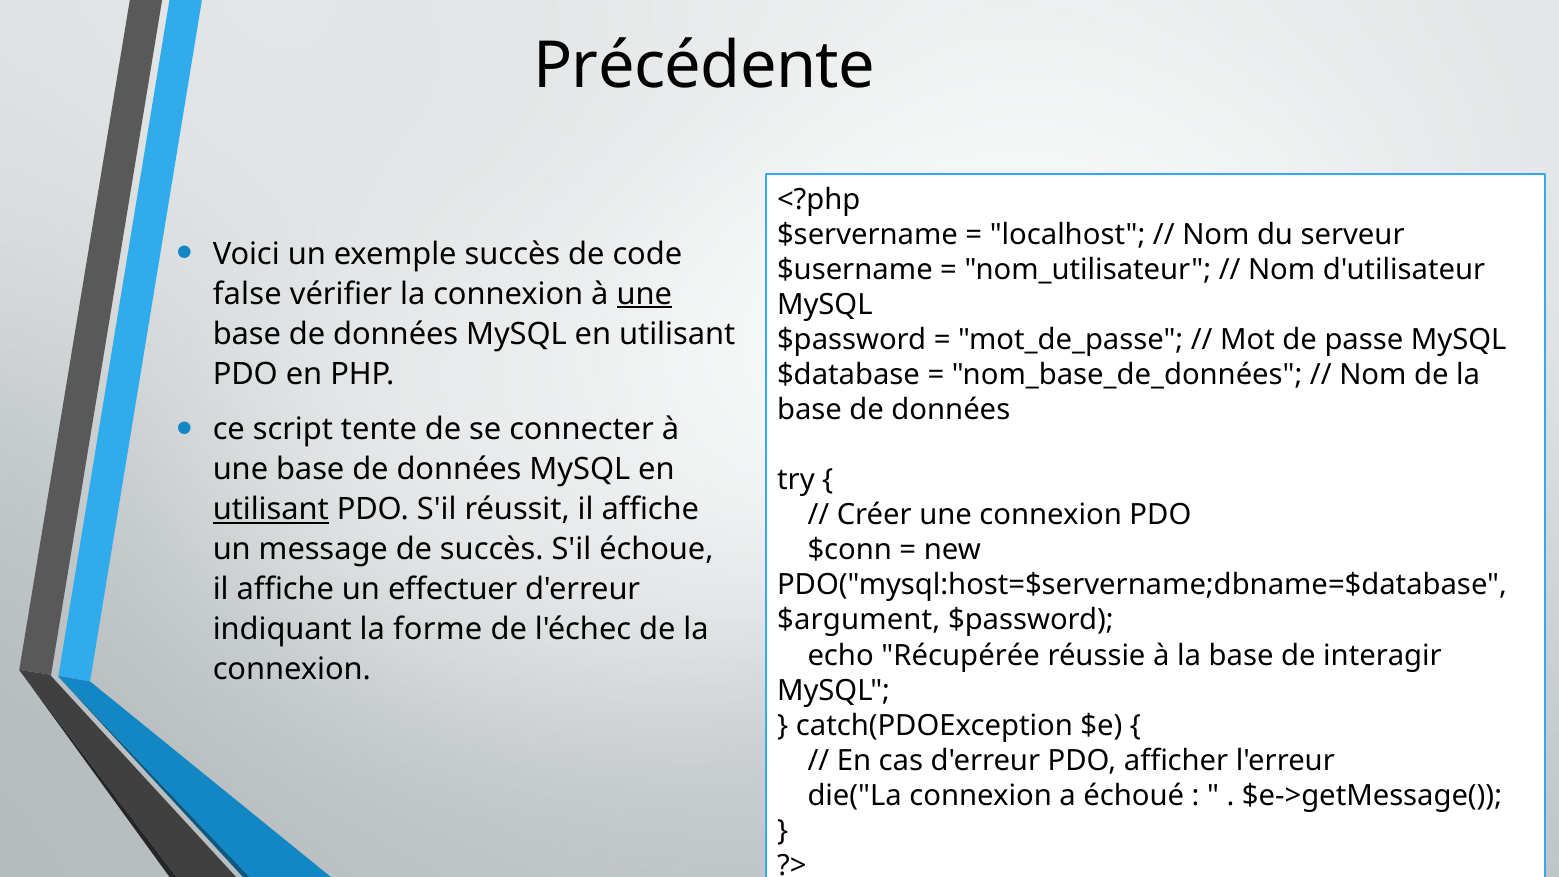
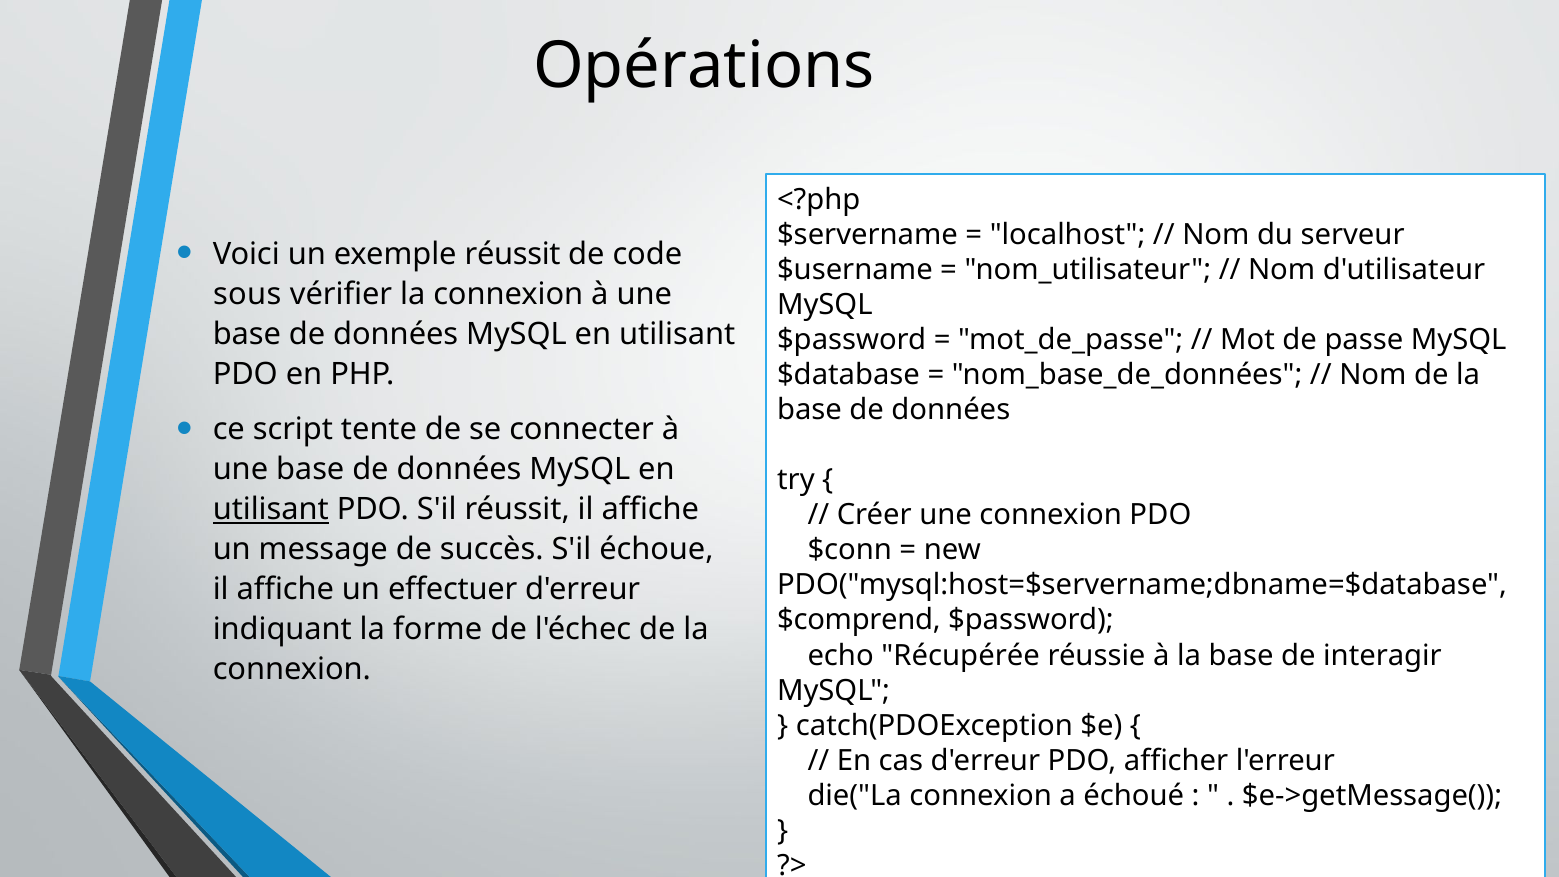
Précédente: Précédente -> Opérations
exemple succès: succès -> réussit
false: false -> sous
une at (644, 294) underline: present -> none
$argument: $argument -> $comprend
